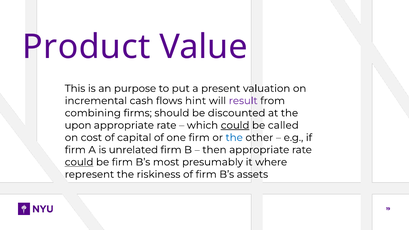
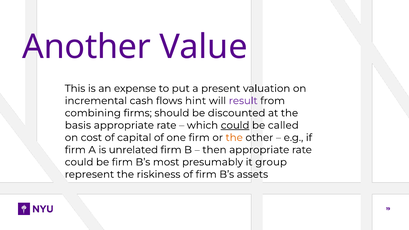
Product: Product -> Another
purpose: purpose -> expense
upon: upon -> basis
the at (234, 138) colour: blue -> orange
could at (79, 162) underline: present -> none
where: where -> group
